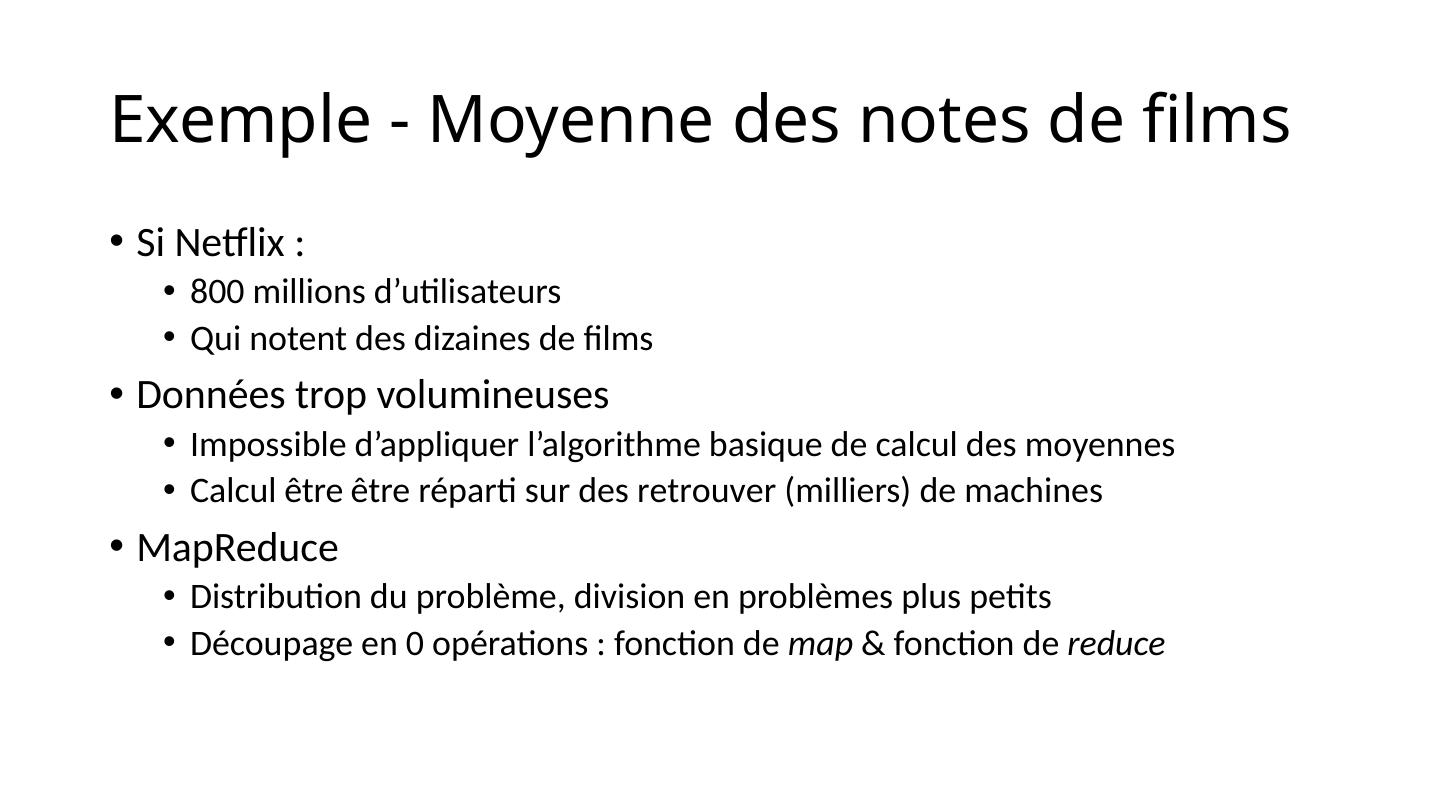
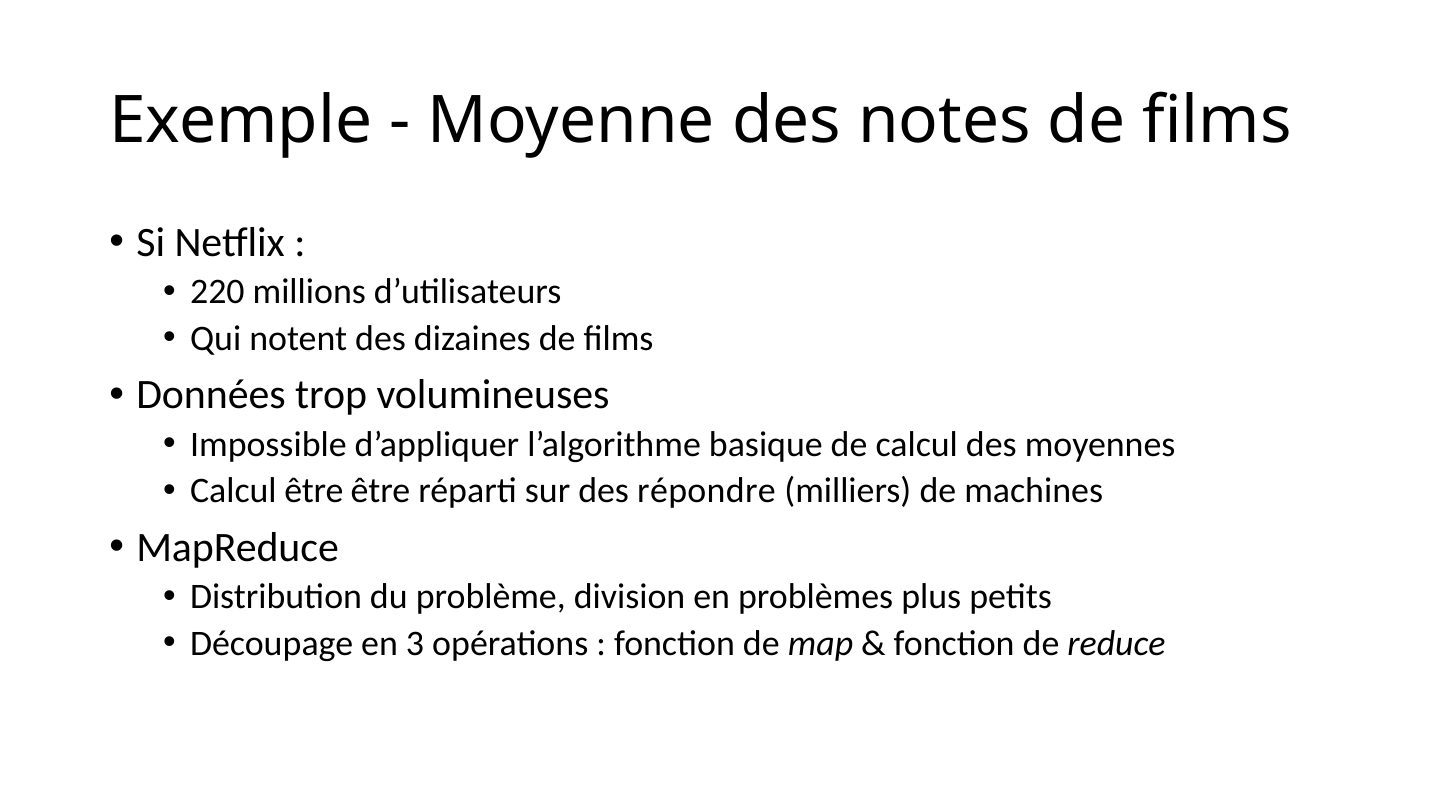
800: 800 -> 220
retrouver: retrouver -> répondre
0: 0 -> 3
